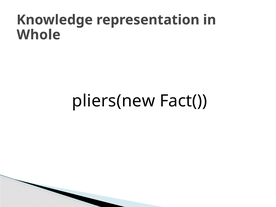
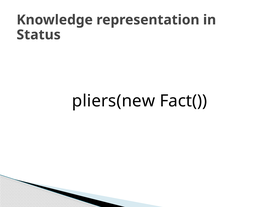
Whole: Whole -> Status
